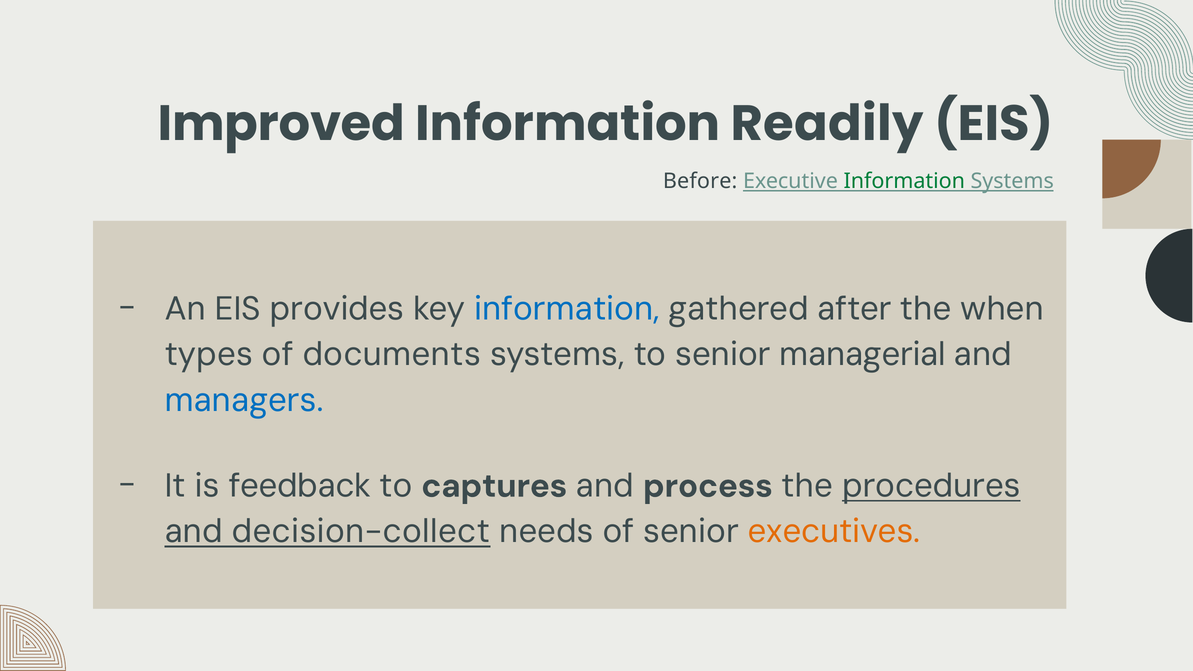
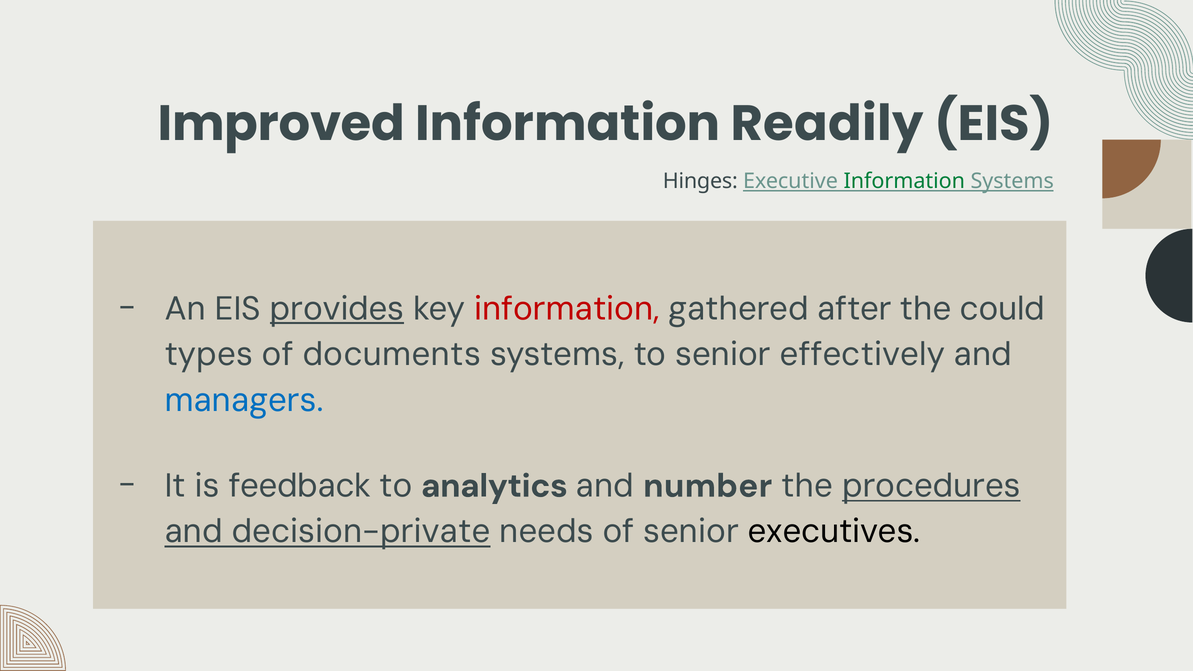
Before: Before -> Hinges
provides underline: none -> present
information at (567, 309) colour: blue -> red
when: when -> could
managerial: managerial -> effectively
captures: captures -> analytics
process: process -> number
decision-collect: decision-collect -> decision-private
executives colour: orange -> black
